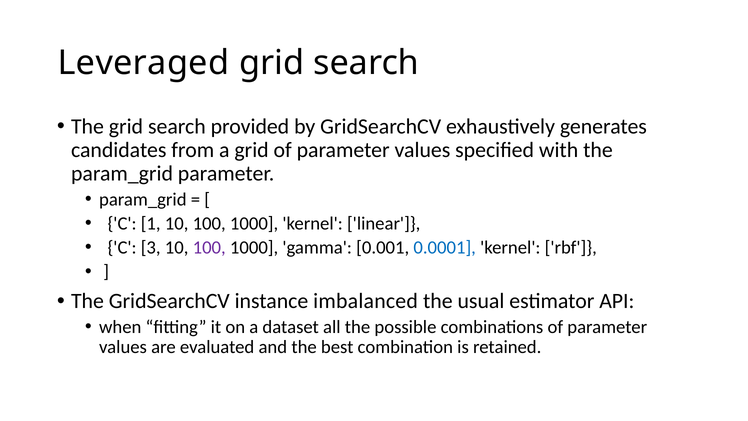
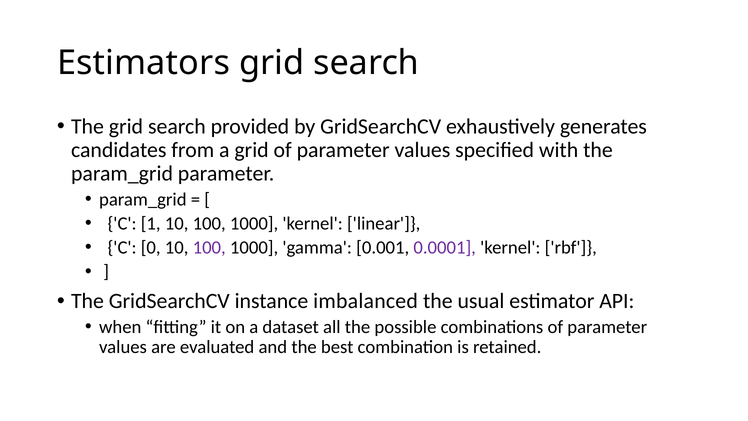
Leveraged: Leveraged -> Estimators
3: 3 -> 0
0.0001 colour: blue -> purple
